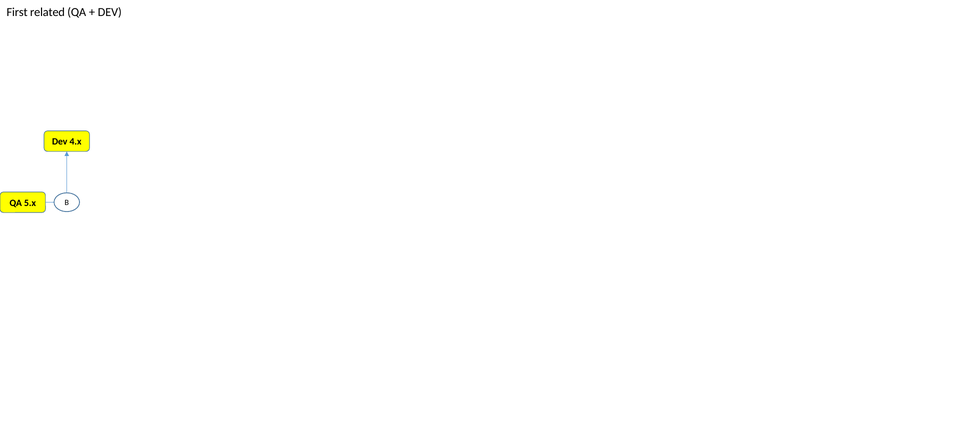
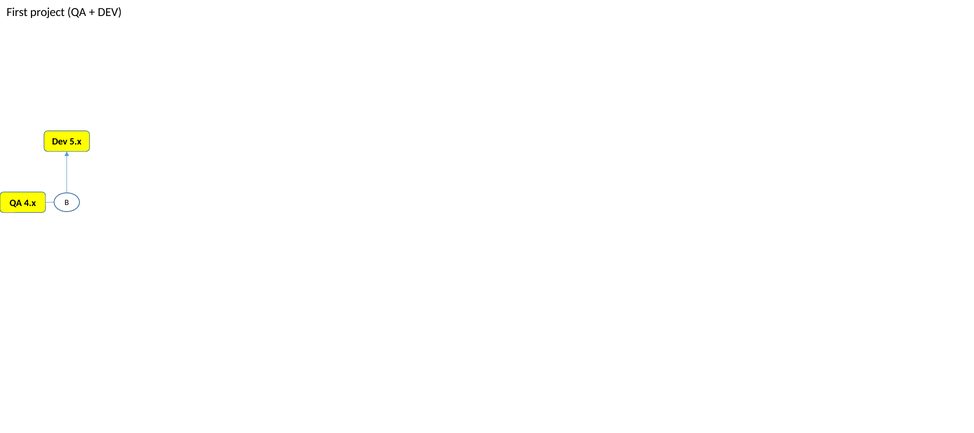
related: related -> project
4.x: 4.x -> 5.x
5.x: 5.x -> 4.x
